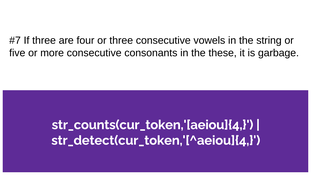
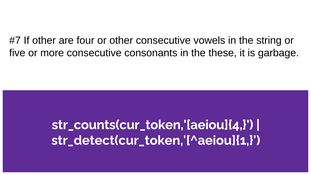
If three: three -> other
or three: three -> other
str_detect(cur_token,'[^aeiou]{4: str_detect(cur_token,'[^aeiou]{4 -> str_detect(cur_token,'[^aeiou]{1
